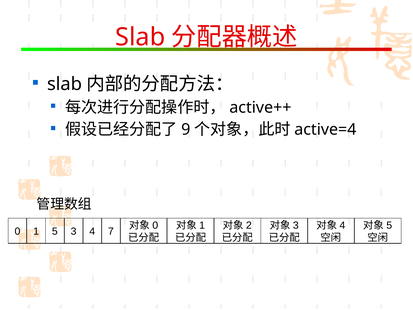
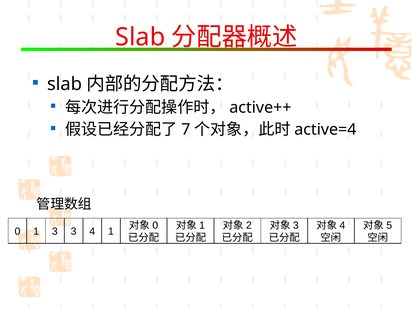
9: 9 -> 7
1 5: 5 -> 3
4 7: 7 -> 1
